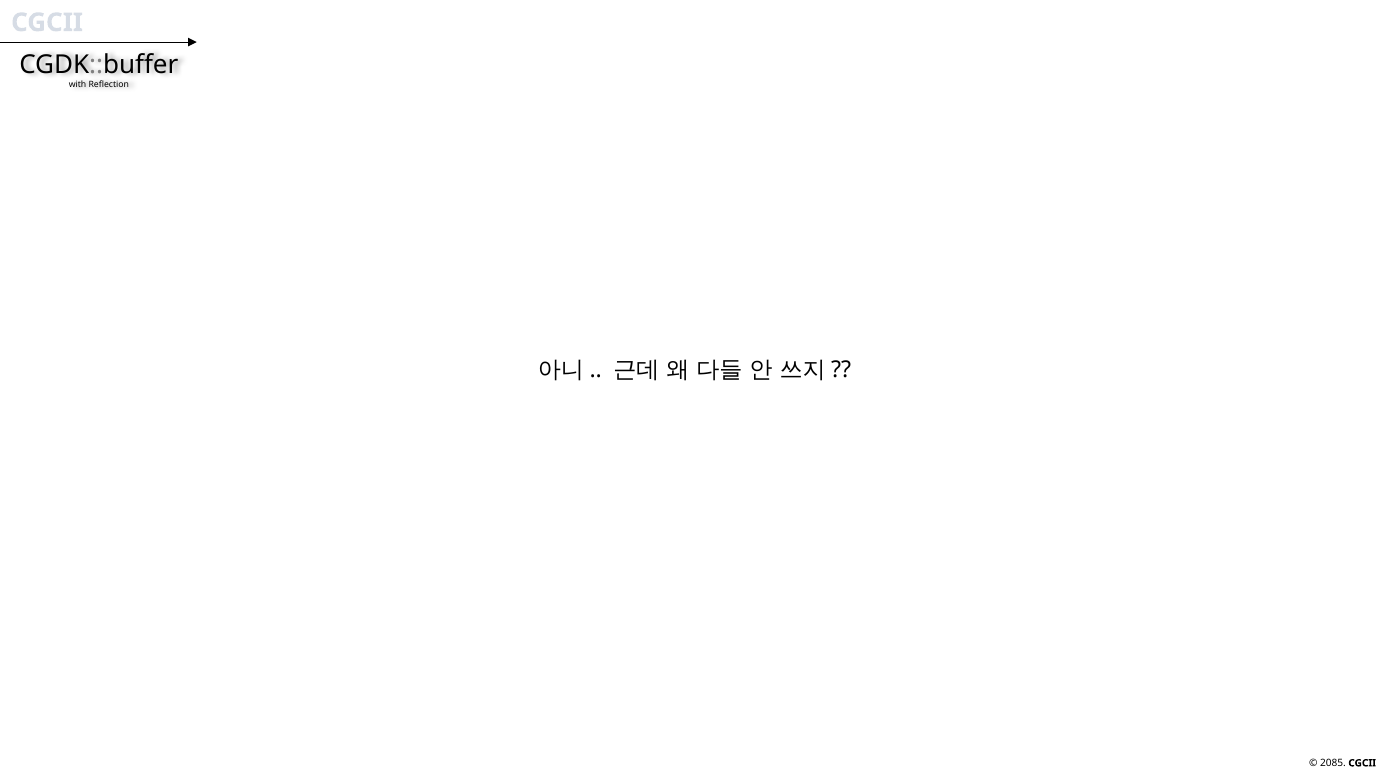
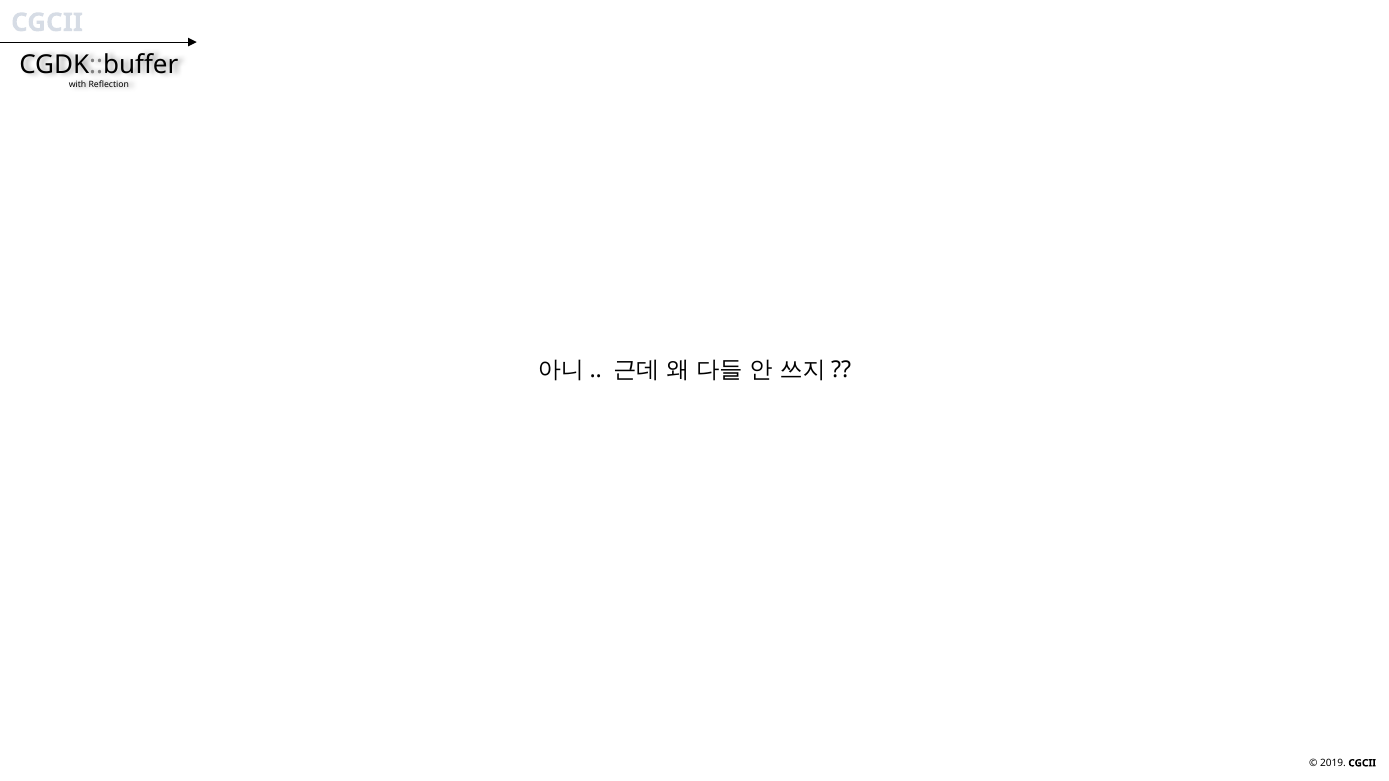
2085: 2085 -> 2019
